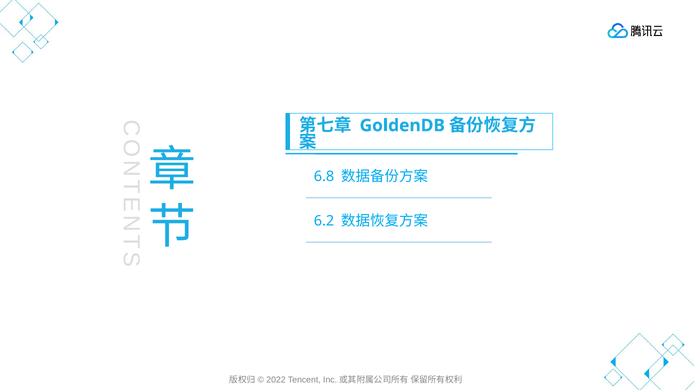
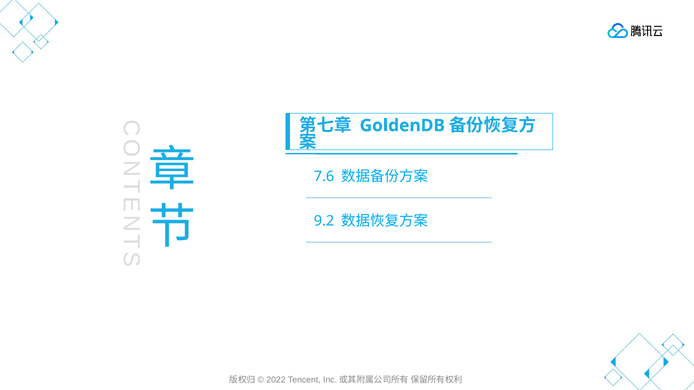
6.8: 6.8 -> 7.6
6.2: 6.2 -> 9.2
